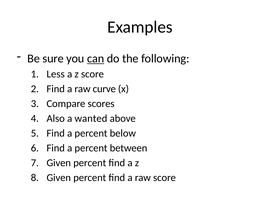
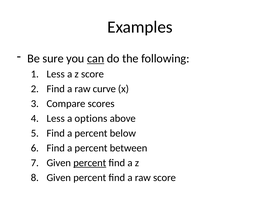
Also at (56, 118): Also -> Less
wanted: wanted -> options
percent at (90, 163) underline: none -> present
